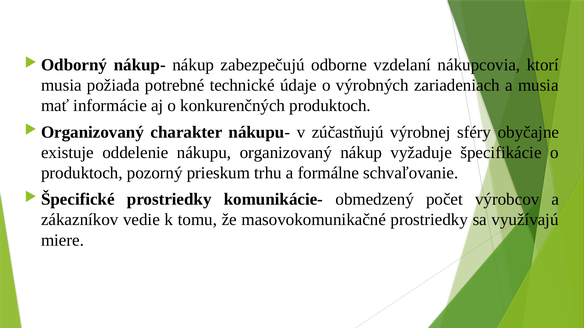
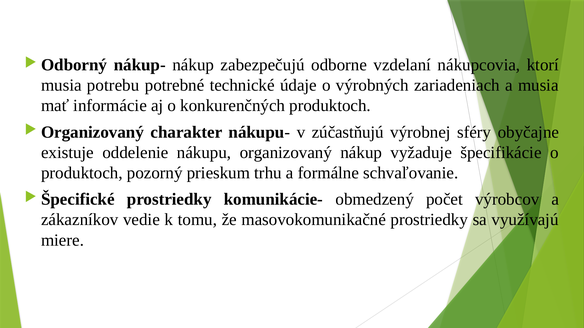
požiada: požiada -> potrebu
